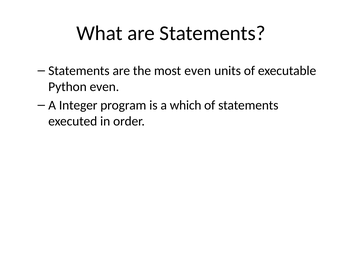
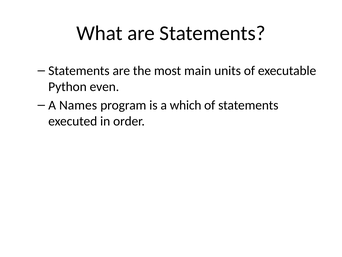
most even: even -> main
Integer: Integer -> Names
